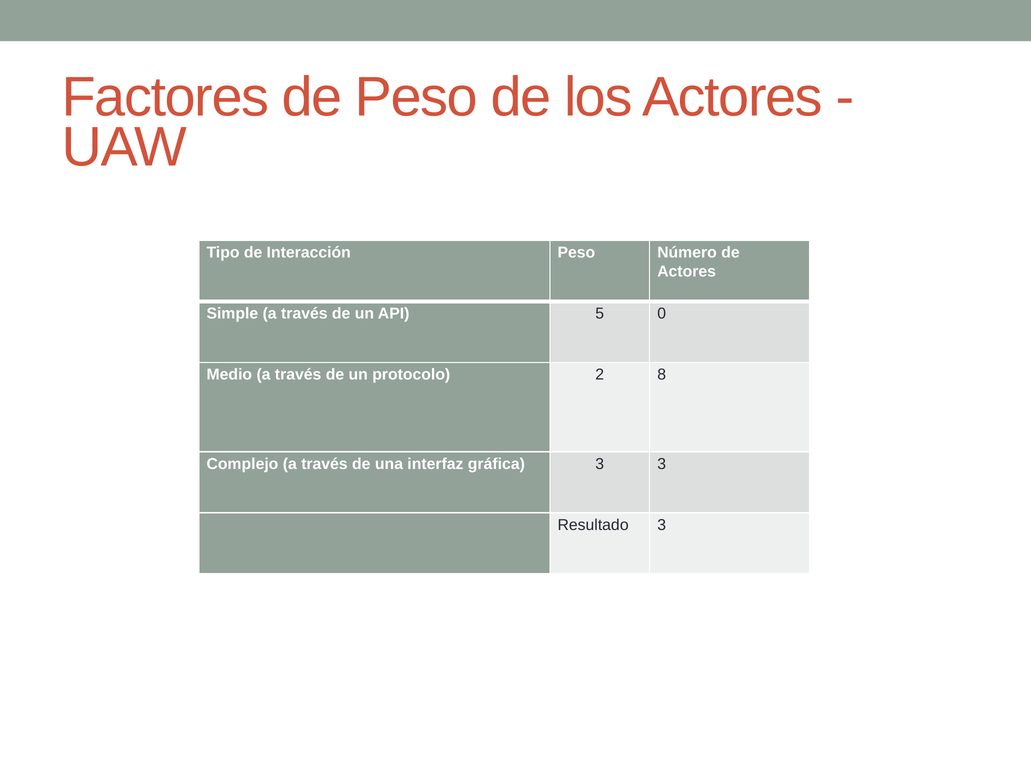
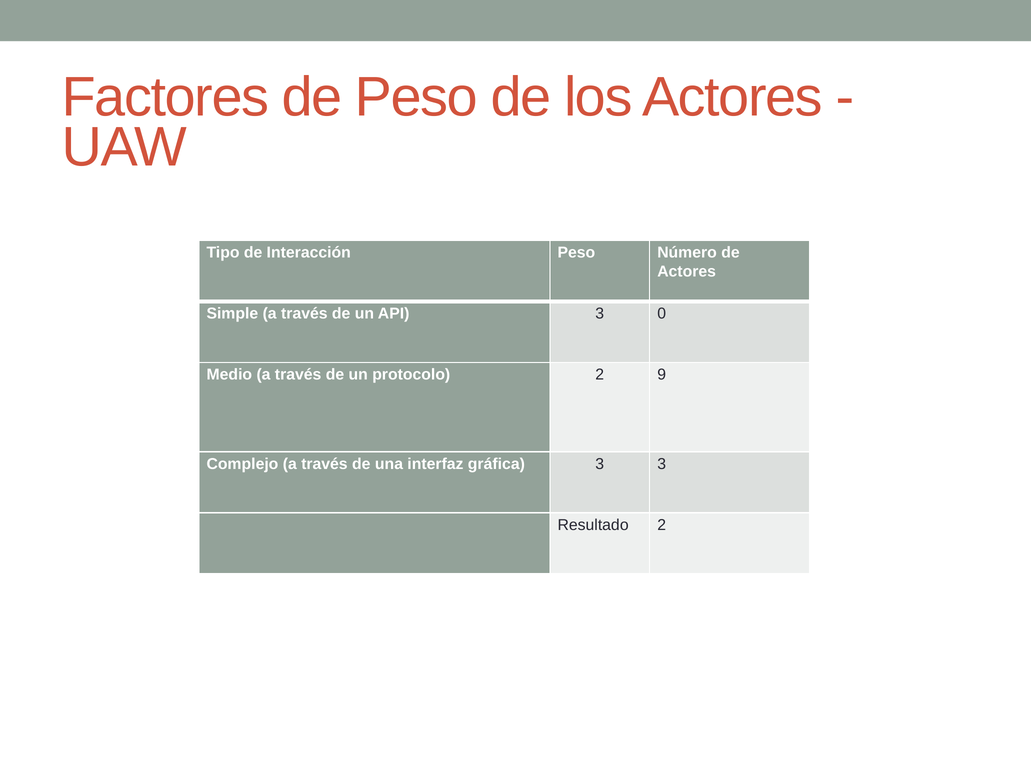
API 5: 5 -> 3
8: 8 -> 9
Resultado 3: 3 -> 2
